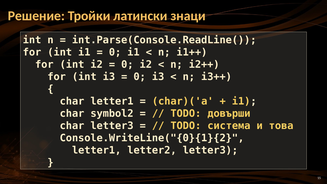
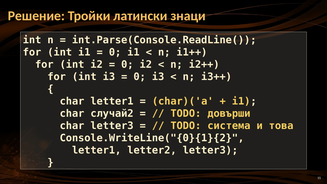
symbol2: symbol2 -> случай2
